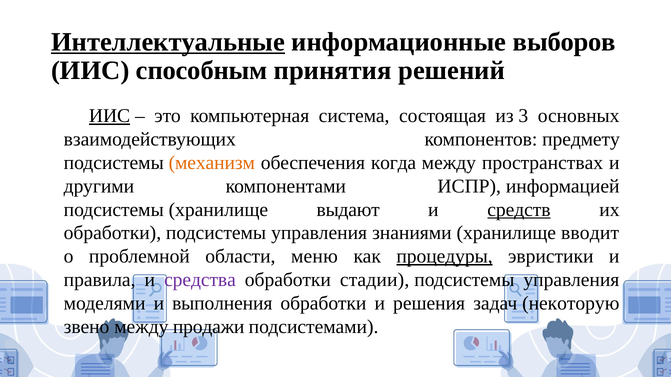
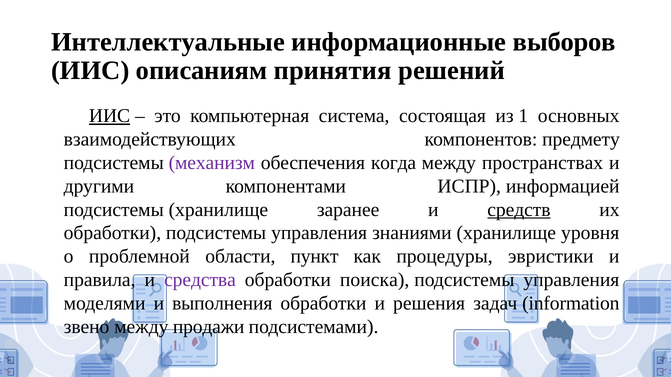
Интеллектуальные underline: present -> none
способным: способным -> описаниям
3: 3 -> 1
механизм colour: orange -> purple
выдают: выдают -> заранее
вводит: вводит -> уровня
меню: меню -> пункт
процедуры underline: present -> none
стадии: стадии -> поиска
некоторую: некоторую -> information
